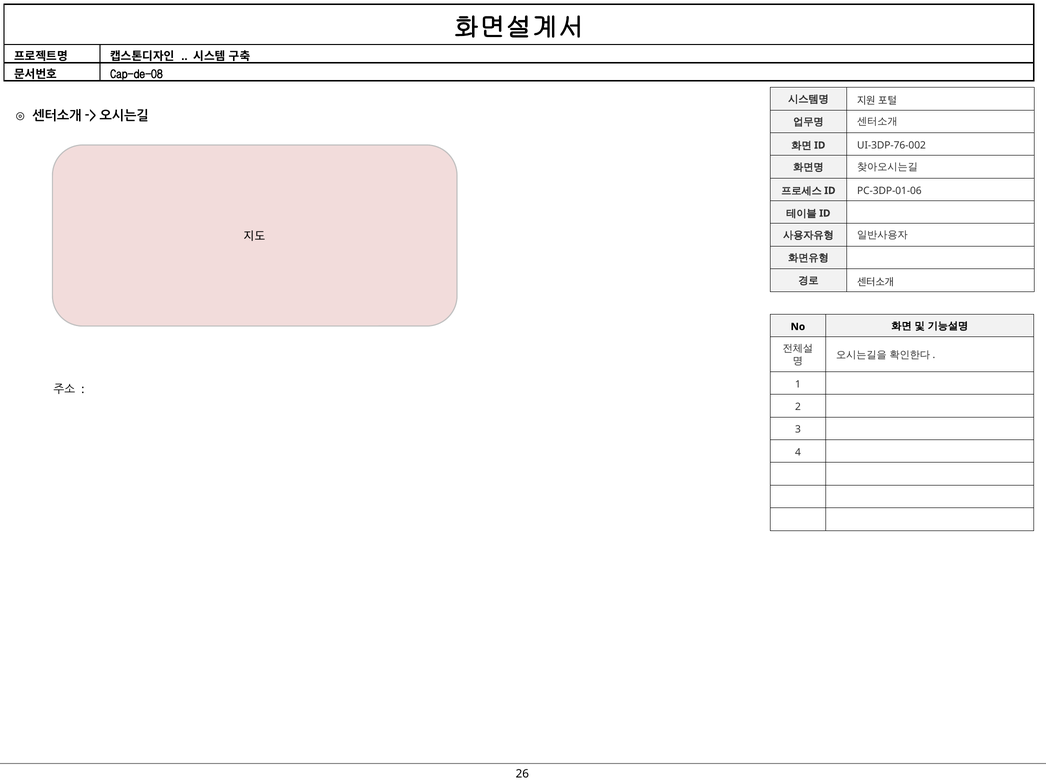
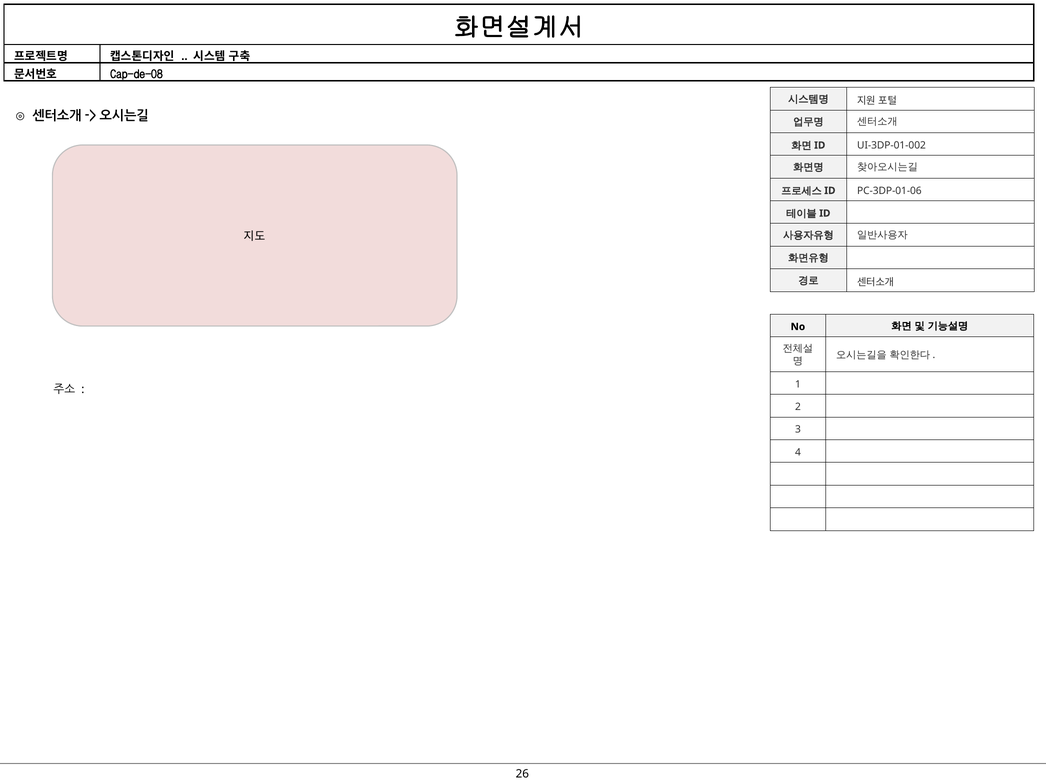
UI-3DP-76-002: UI-3DP-76-002 -> UI-3DP-01-002
